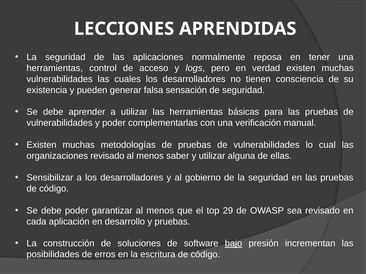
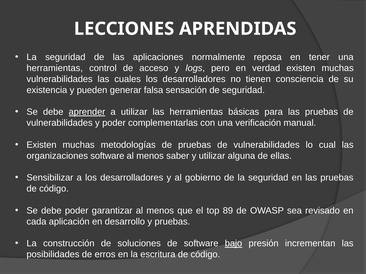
aprender underline: none -> present
organizaciones revisado: revisado -> software
29: 29 -> 89
